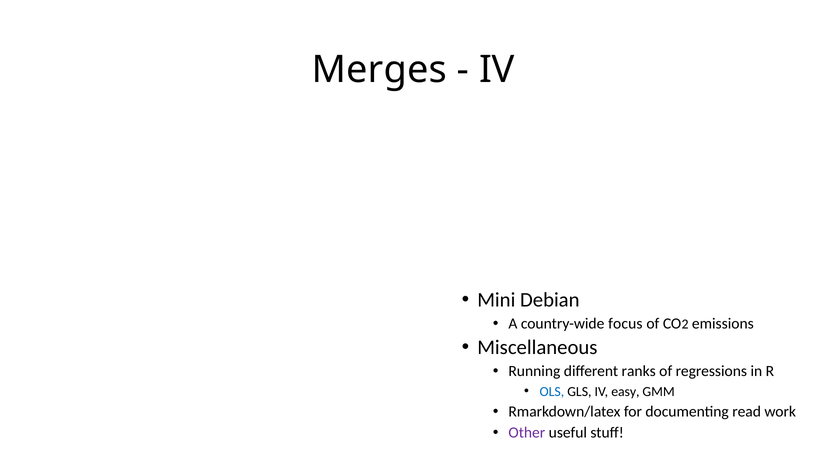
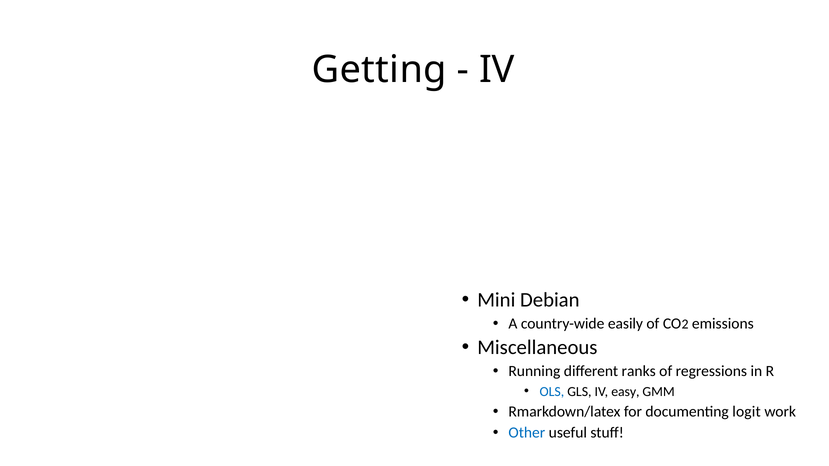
Merges: Merges -> Getting
focus: focus -> easily
read: read -> logit
Other colour: purple -> blue
